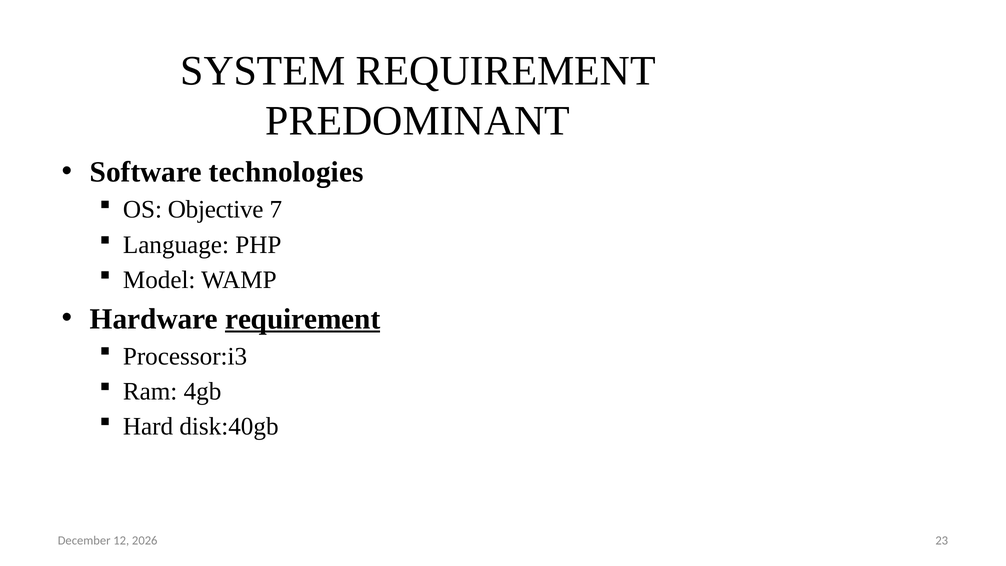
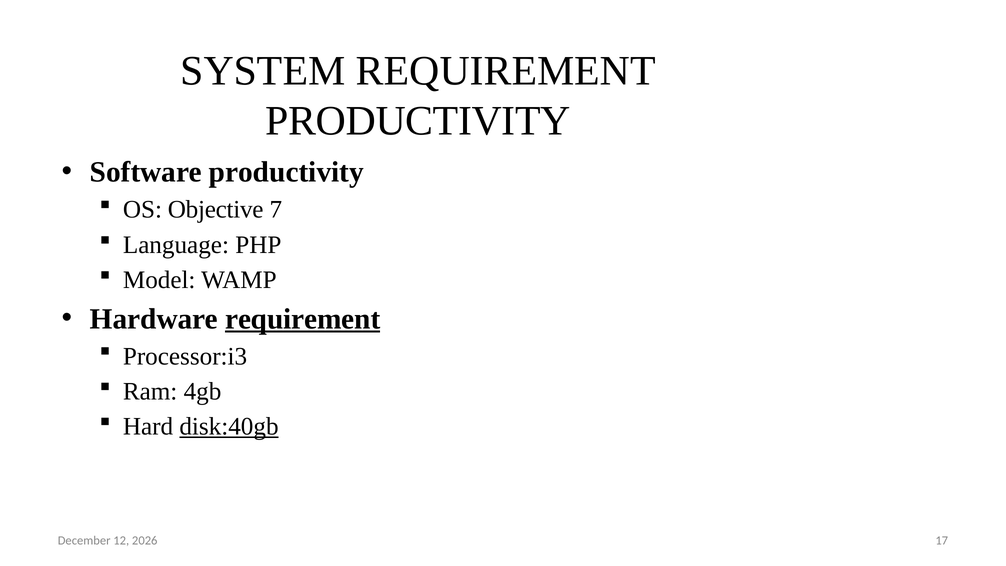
PREDOMINANT at (418, 121): PREDOMINANT -> PRODUCTIVITY
Software technologies: technologies -> productivity
disk:40gb underline: none -> present
23: 23 -> 17
